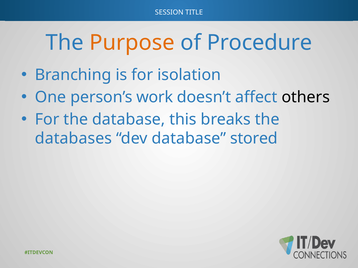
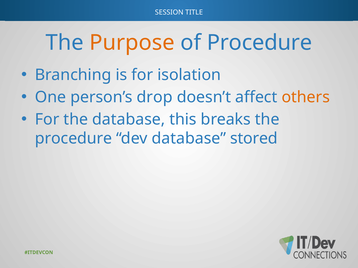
work: work -> drop
others colour: black -> orange
databases at (73, 139): databases -> procedure
